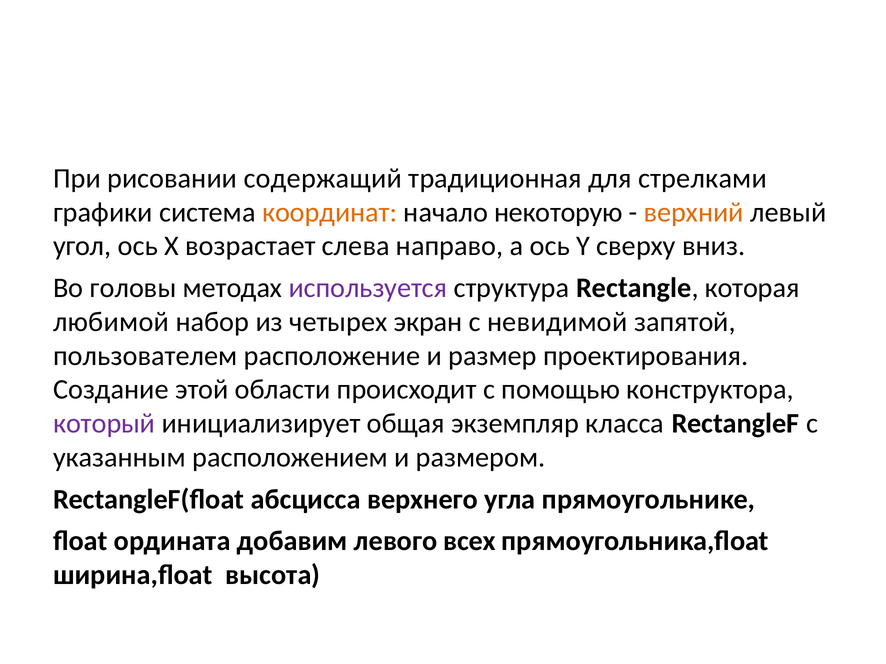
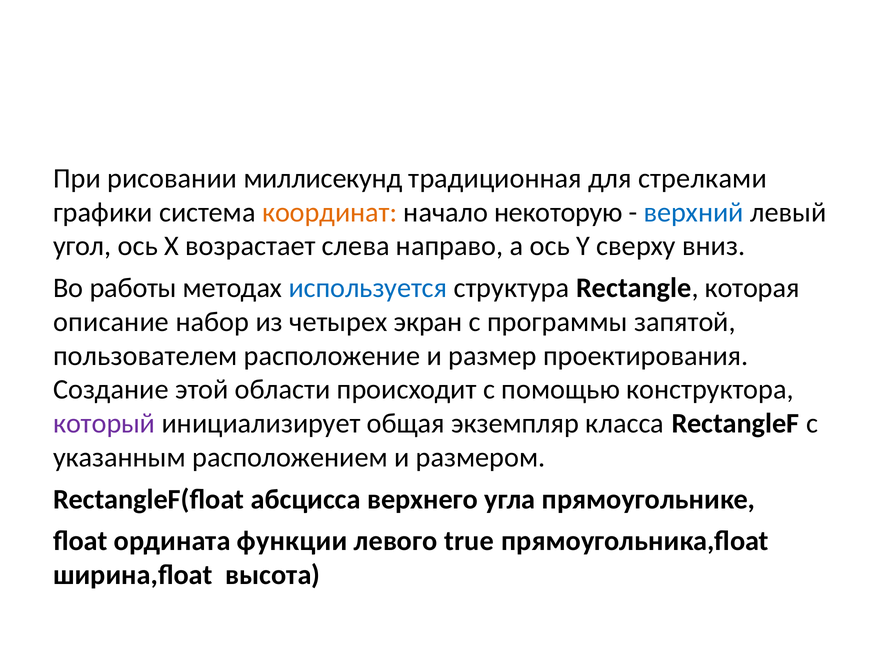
содержащий: содержащий -> миллисекунд
верхний colour: orange -> blue
головы: головы -> работы
используется colour: purple -> blue
любимой: любимой -> описание
невидимой: невидимой -> программы
добавим: добавим -> функции
всех: всех -> true
